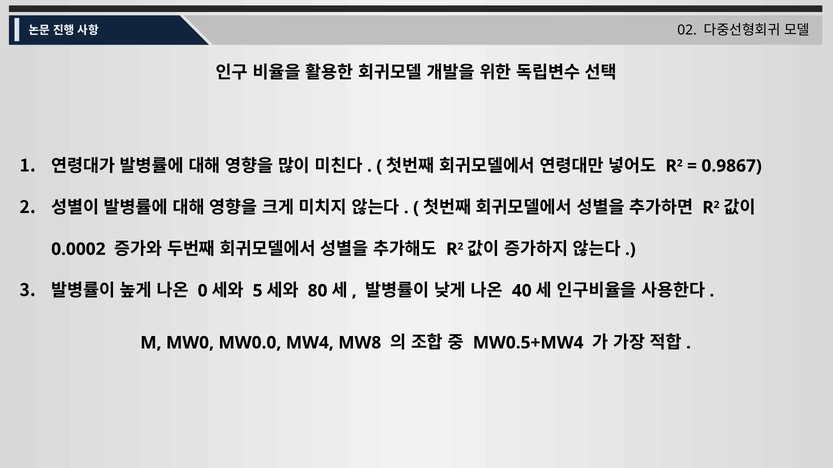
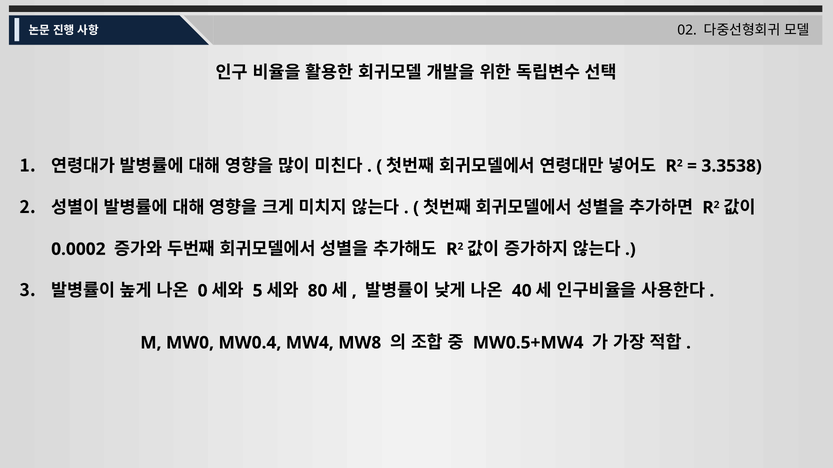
0.9867: 0.9867 -> 3.3538
MW0.0: MW0.0 -> MW0.4
